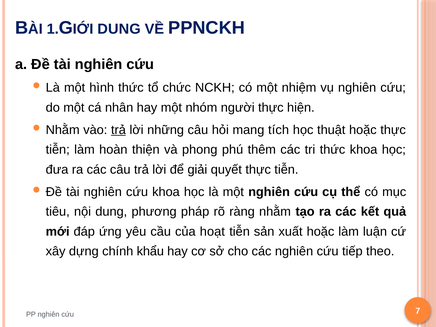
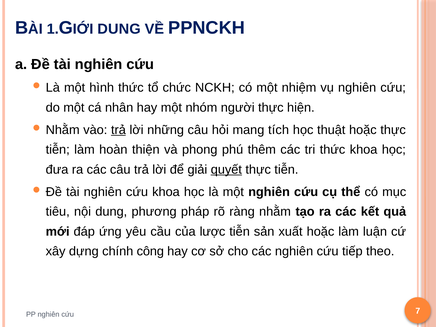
quyết underline: none -> present
hoạt: hoạt -> lược
khẩu: khẩu -> công
